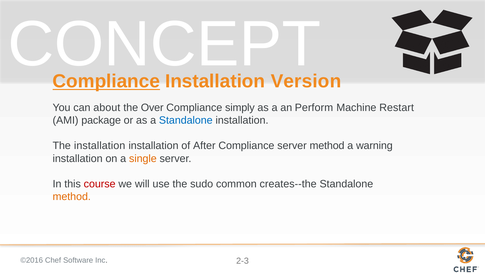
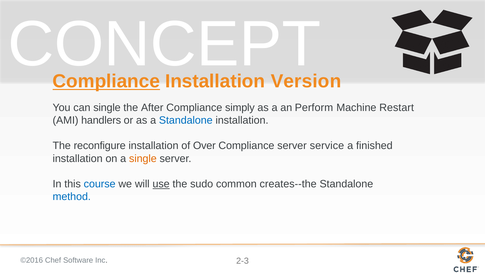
can about: about -> single
Over: Over -> After
package: package -> handlers
The installation: installation -> reconfigure
After: After -> Over
server method: method -> service
warning: warning -> finished
course colour: red -> blue
use underline: none -> present
method at (72, 197) colour: orange -> blue
